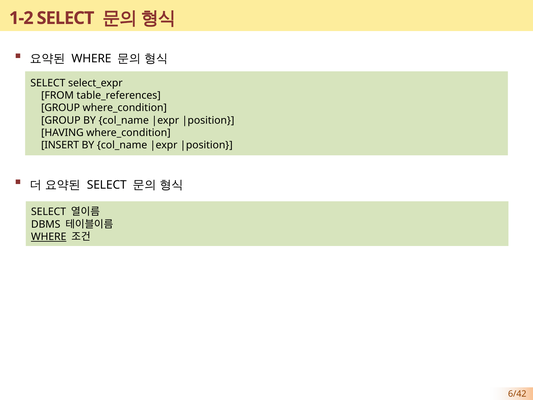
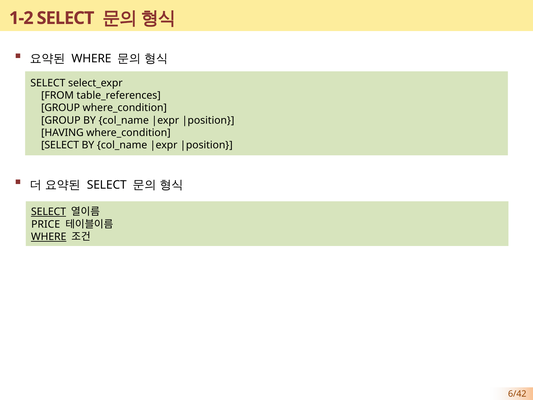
INSERT at (60, 145): INSERT -> SELECT
SELECT at (49, 212) underline: none -> present
DBMS: DBMS -> PRICE
